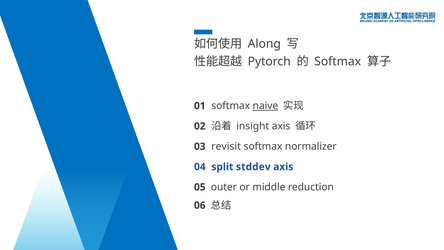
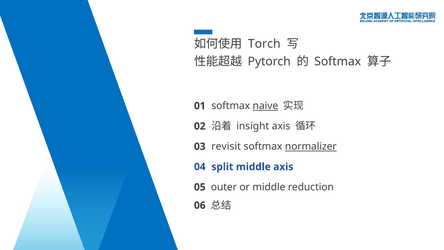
Along: Along -> Torch
normalizer underline: none -> present
split stddev: stddev -> middle
